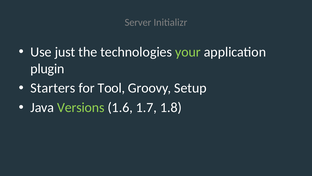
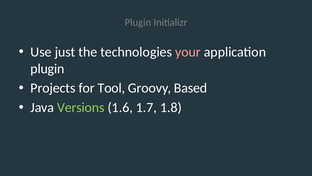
Server at (138, 22): Server -> Plugin
your colour: light green -> pink
Starters: Starters -> Projects
Setup: Setup -> Based
